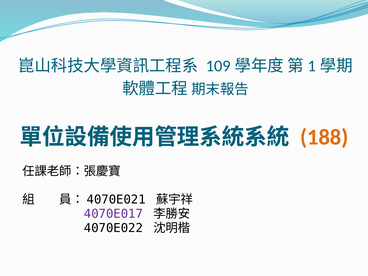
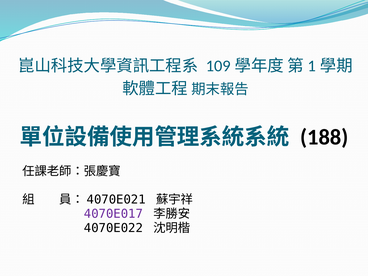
188 colour: orange -> black
